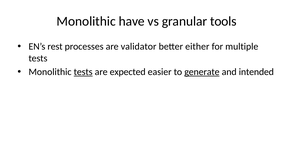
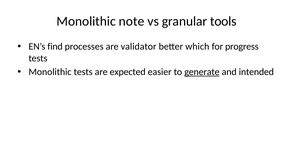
have: have -> note
rest: rest -> find
either: either -> which
multiple: multiple -> progress
tests at (83, 72) underline: present -> none
